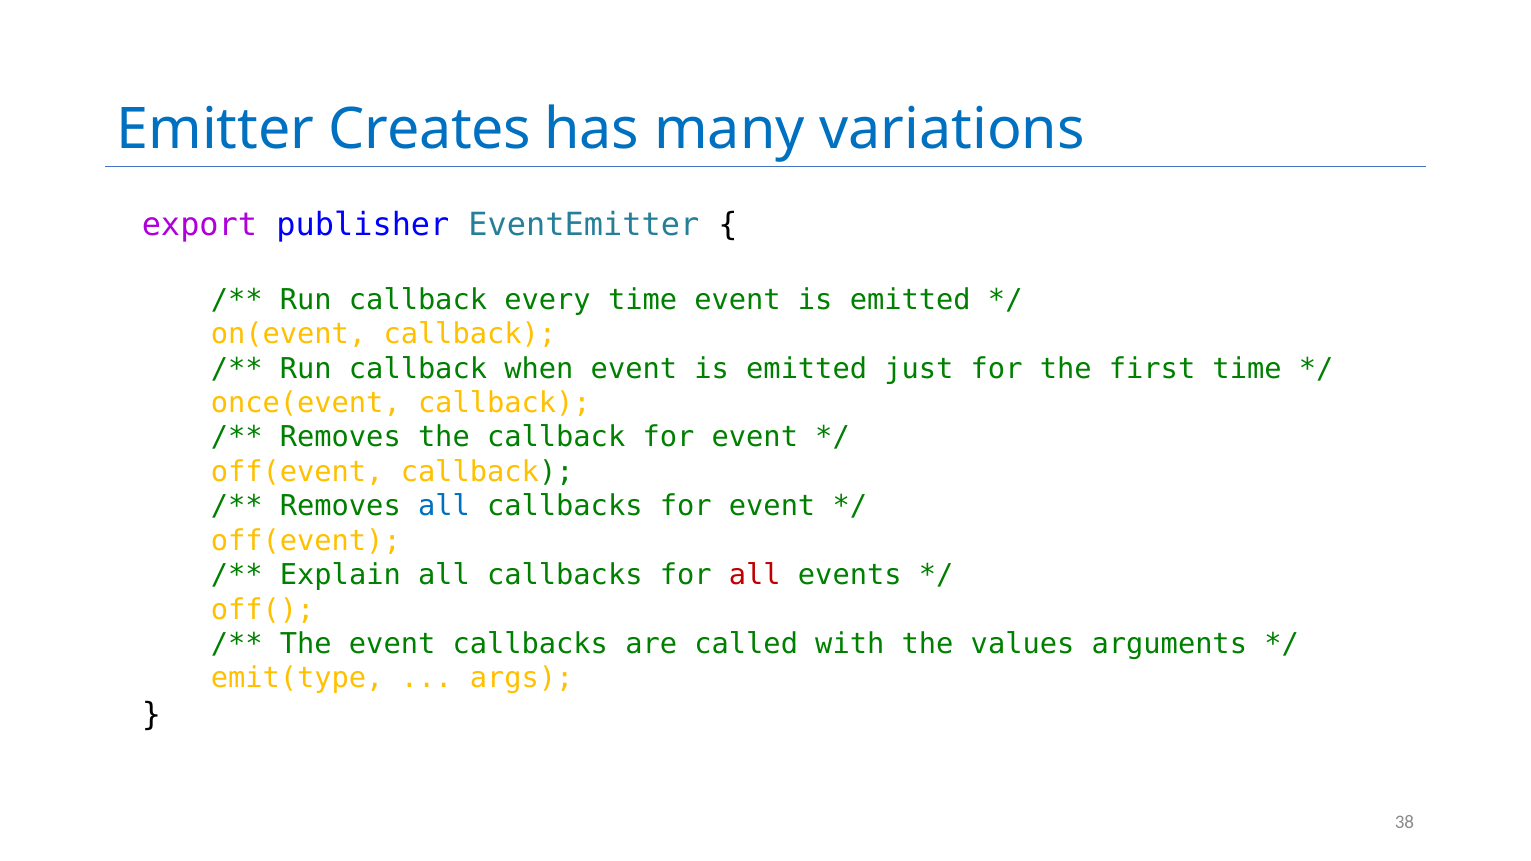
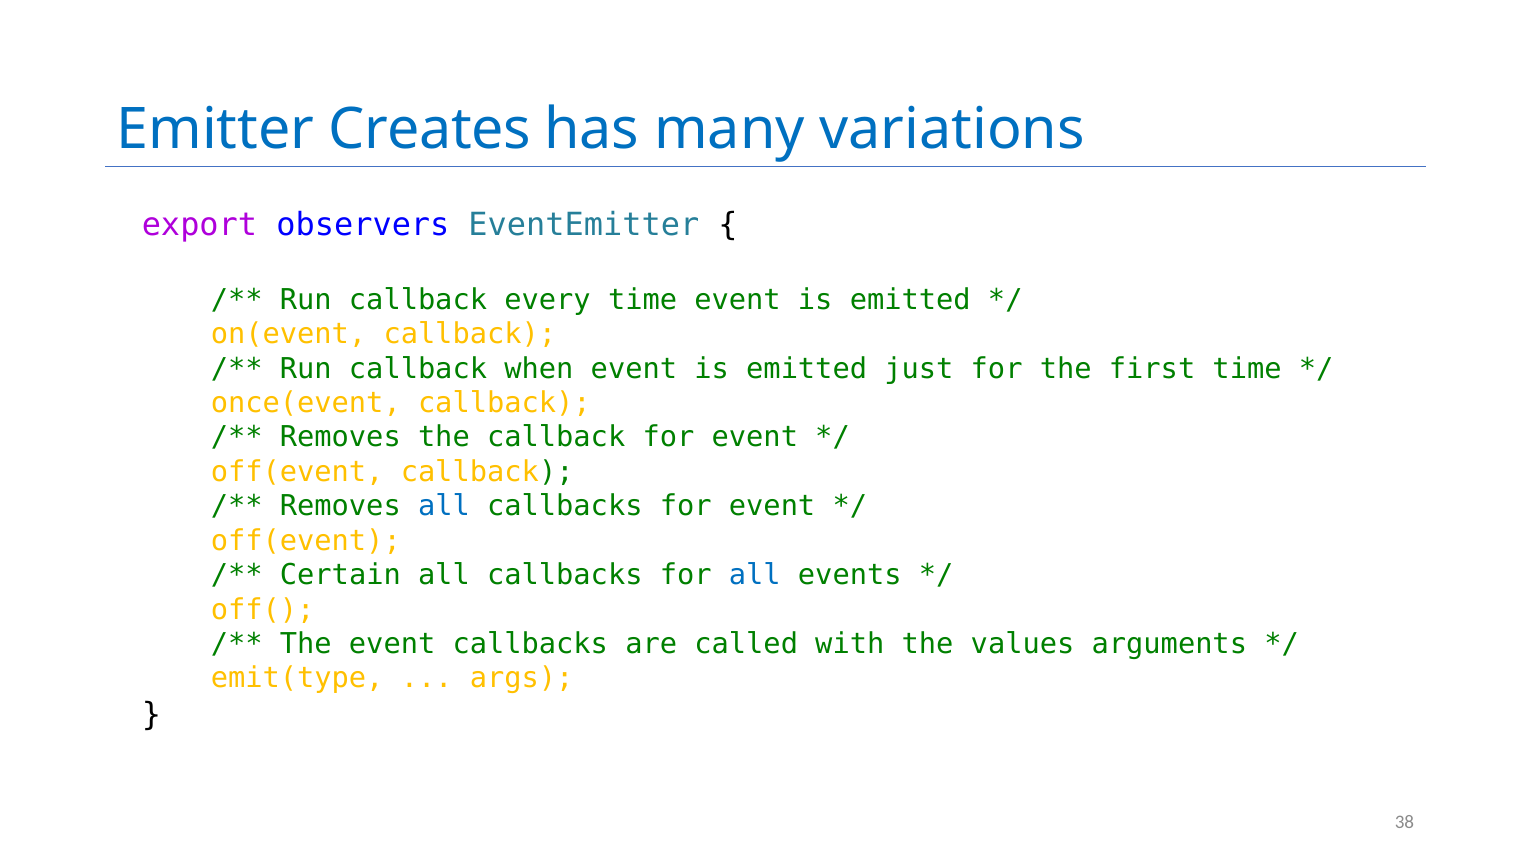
publisher: publisher -> observers
Explain: Explain -> Certain
all at (755, 575) colour: red -> blue
